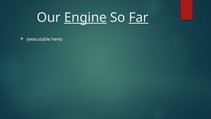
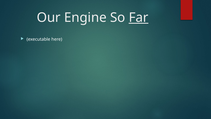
Engine underline: present -> none
